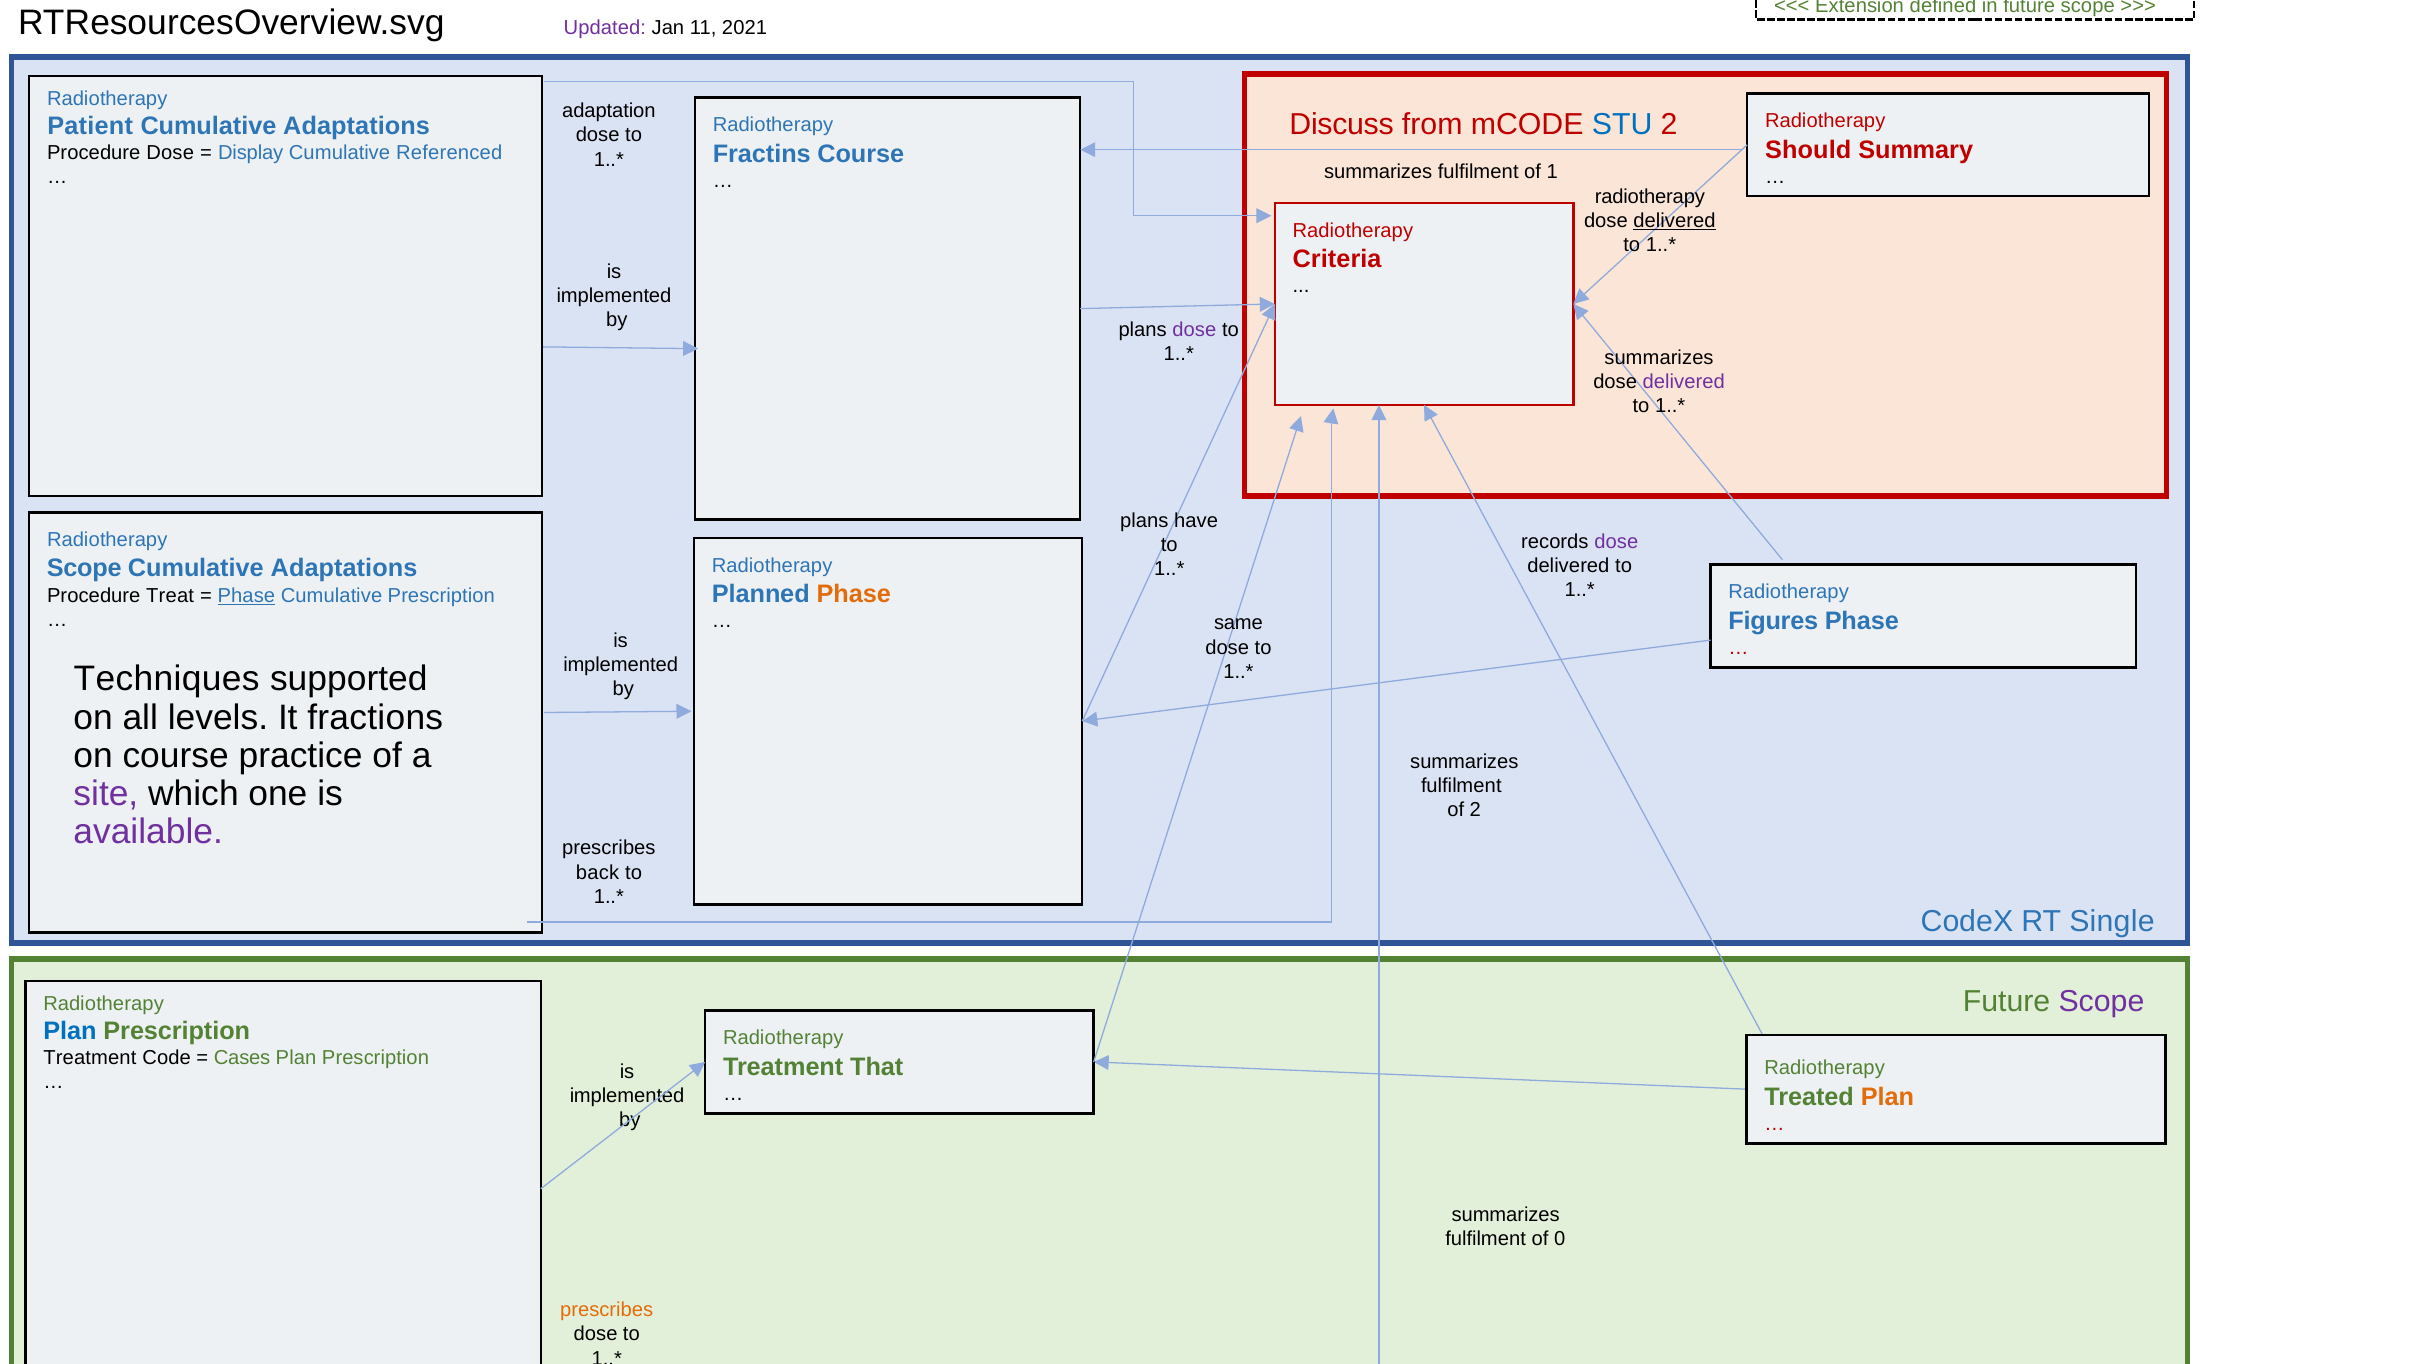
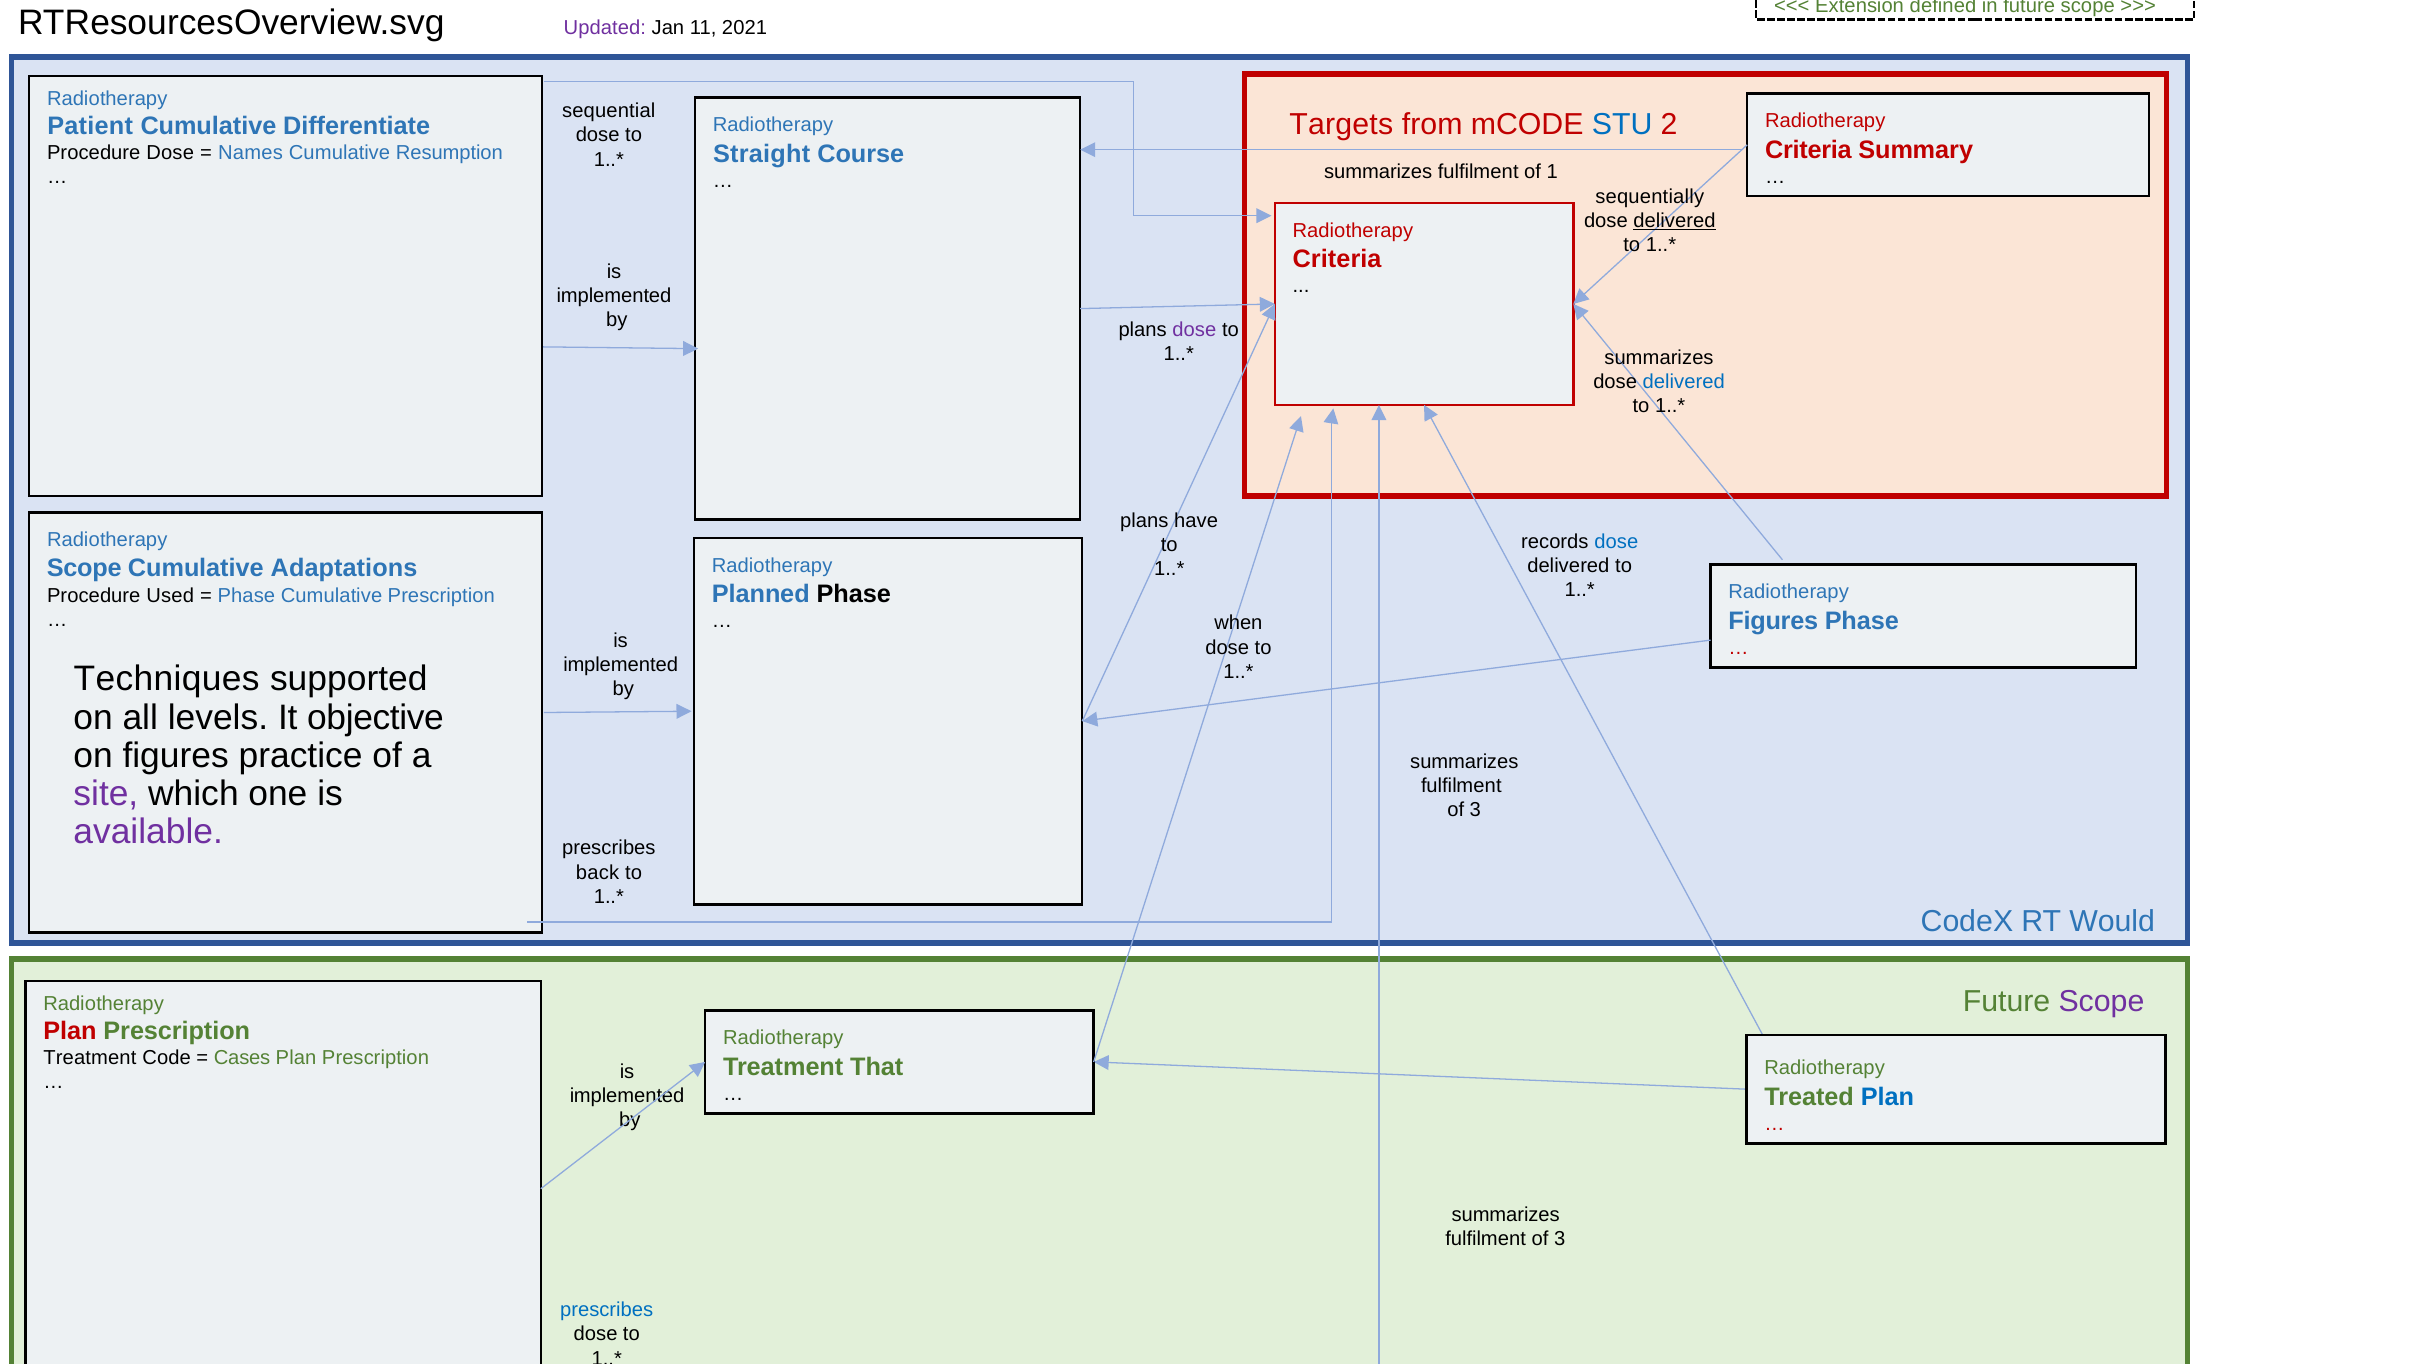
adaptation: adaptation -> sequential
Discuss: Discuss -> Targets
Adaptations at (357, 126): Adaptations -> Differentiate
Should at (1808, 150): Should -> Criteria
Fractins: Fractins -> Straight
Display: Display -> Names
Referenced: Referenced -> Resumption
radiotherapy at (1650, 196): radiotherapy -> sequentially
delivered at (1684, 382) colour: purple -> blue
dose at (1616, 542) colour: purple -> blue
Phase at (854, 594) colour: orange -> black
Treat: Treat -> Used
Phase at (246, 596) underline: present -> none
same: same -> when
fractions: fractions -> objective
on course: course -> figures
2 at (1475, 810): 2 -> 3
Single: Single -> Would
Plan at (70, 1031) colour: blue -> red
Plan at (1887, 1097) colour: orange -> blue
0 at (1560, 1239): 0 -> 3
prescribes at (607, 1310) colour: orange -> blue
